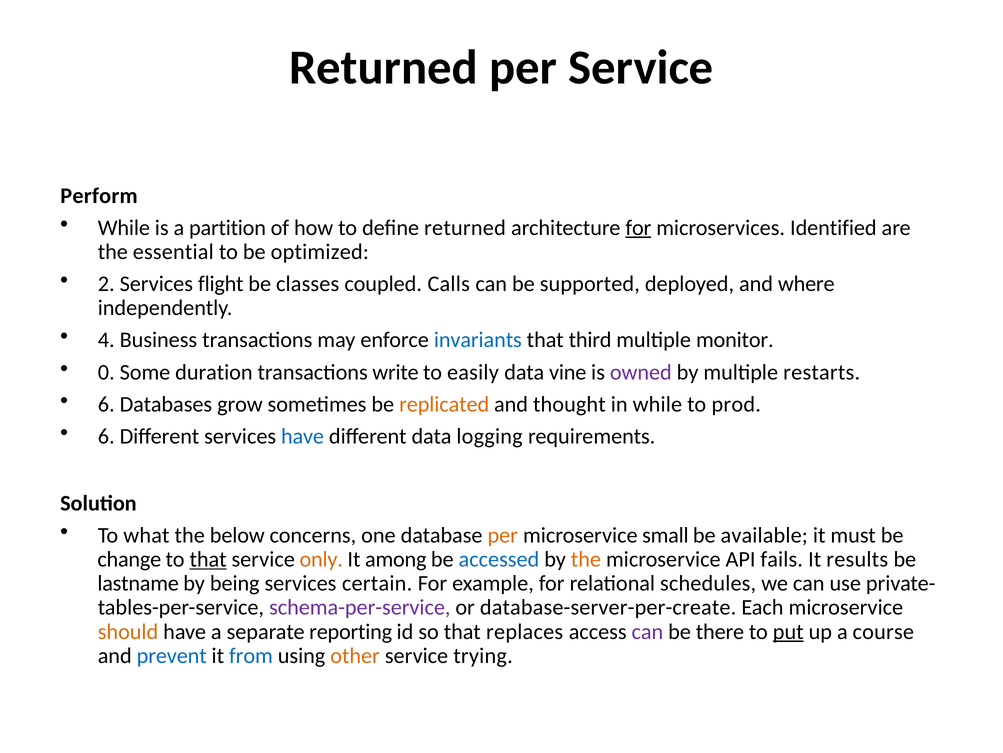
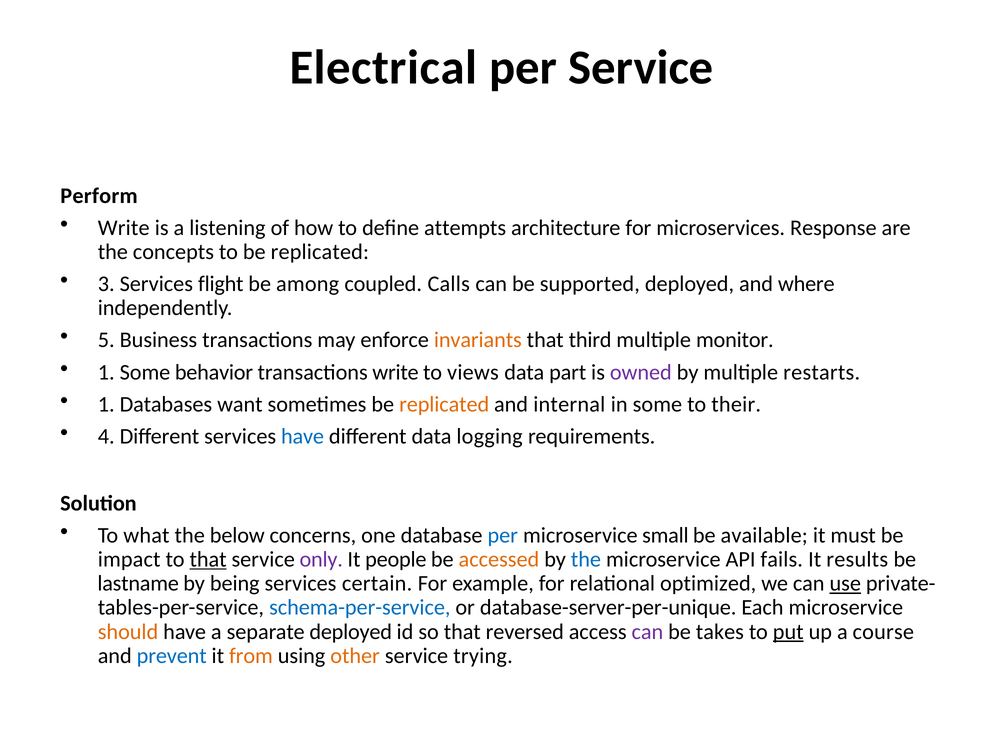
Returned at (384, 68): Returned -> Electrical
While at (124, 228): While -> Write
partition: partition -> listening
define returned: returned -> attempts
for at (638, 228) underline: present -> none
Identified: Identified -> Response
essential: essential -> concepts
to be optimized: optimized -> replicated
2: 2 -> 3
classes: classes -> among
4: 4 -> 5
invariants colour: blue -> orange
0 at (106, 372): 0 -> 1
duration: duration -> behavior
easily: easily -> views
vine: vine -> part
6 at (106, 404): 6 -> 1
grow: grow -> want
thought: thought -> internal
in while: while -> some
prod: prod -> their
6 at (106, 436): 6 -> 4
per at (503, 535) colour: orange -> blue
change: change -> impact
only colour: orange -> purple
among: among -> people
accessed colour: blue -> orange
the at (586, 559) colour: orange -> blue
schedules: schedules -> optimized
use underline: none -> present
schema-per-service colour: purple -> blue
database-server-per-create: database-server-per-create -> database-server-per-unique
separate reporting: reporting -> deployed
replaces: replaces -> reversed
there: there -> takes
from colour: blue -> orange
